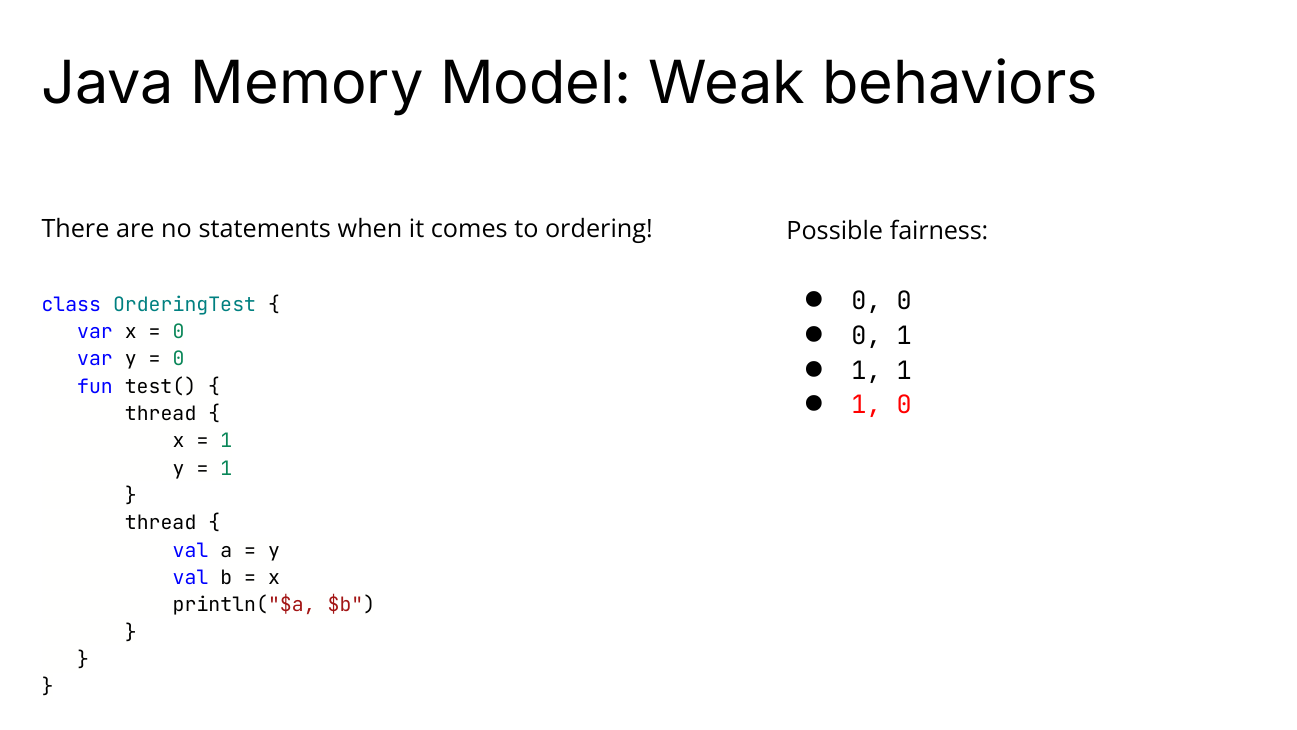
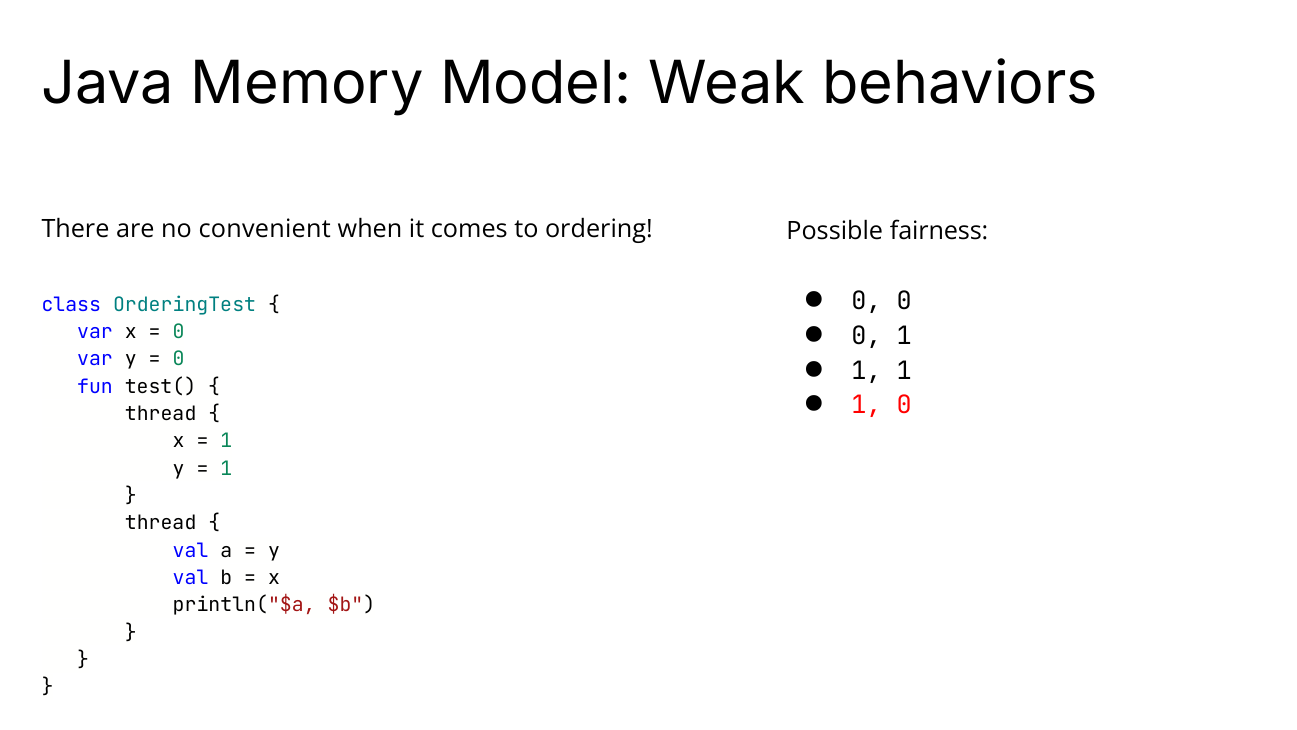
statements: statements -> convenient
